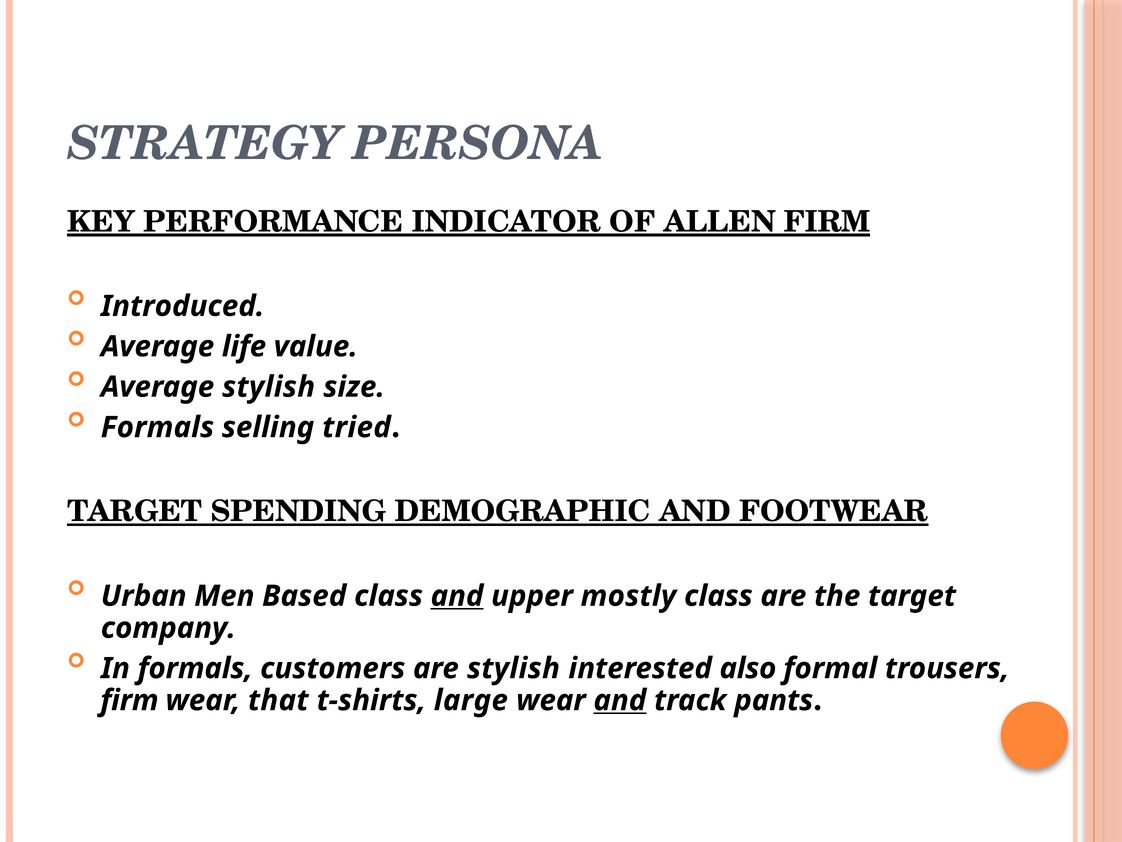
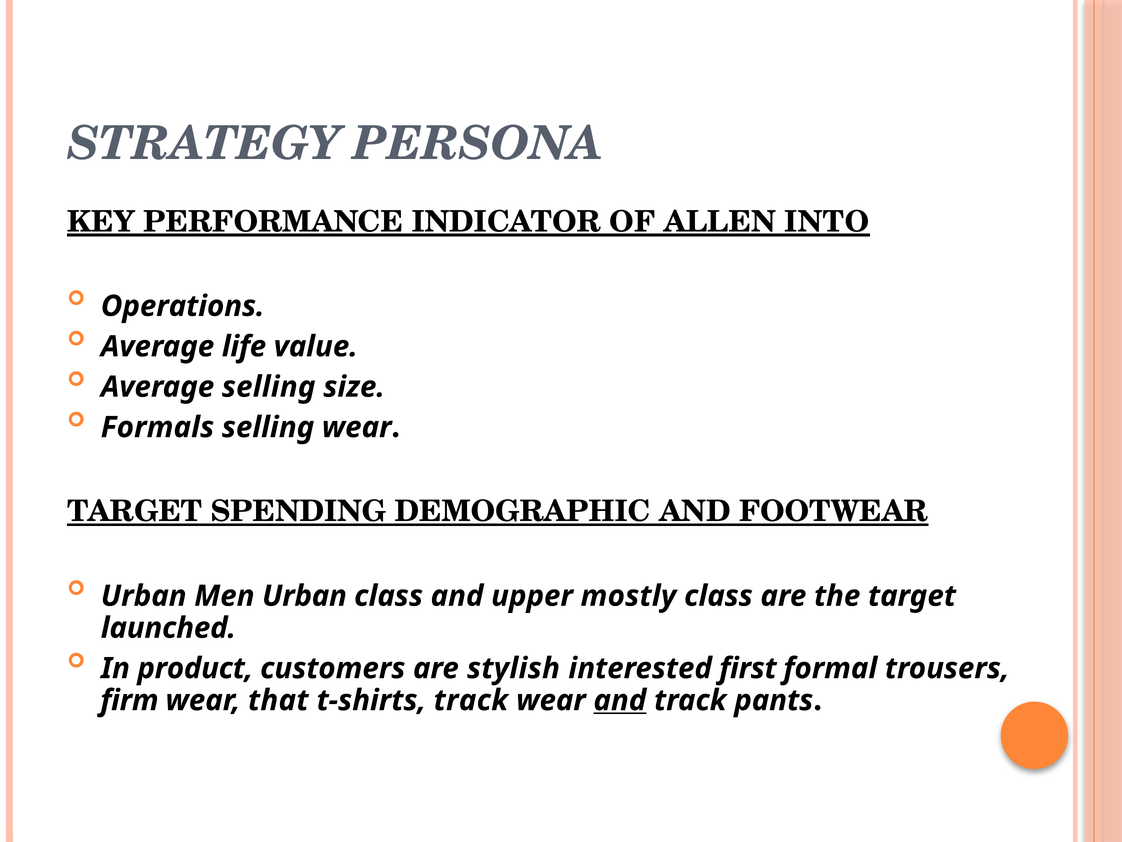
ALLEN FIRM: FIRM -> INTO
Introduced: Introduced -> Operations
Average stylish: stylish -> selling
selling tried: tried -> wear
Men Based: Based -> Urban
and at (457, 596) underline: present -> none
company: company -> launched
In formals: formals -> product
also: also -> first
t-shirts large: large -> track
